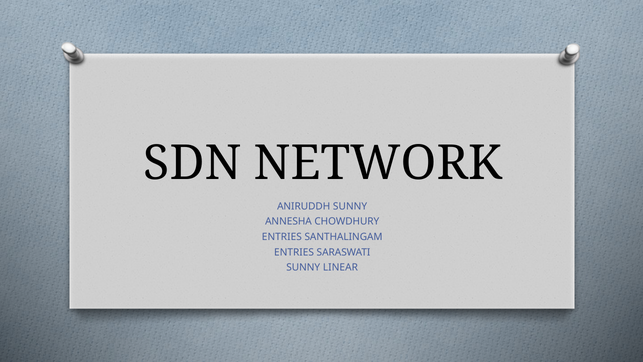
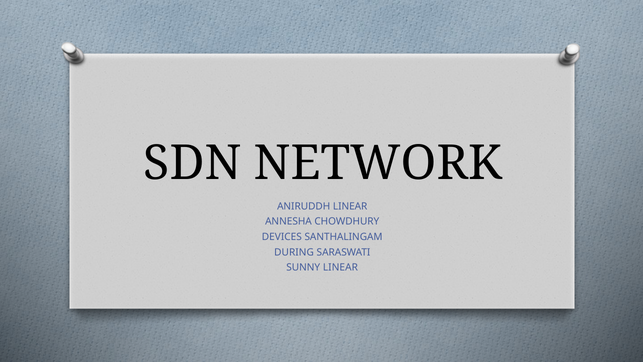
ANIRUDDH SUNNY: SUNNY -> LINEAR
ENTRIES at (282, 237): ENTRIES -> DEVICES
ENTRIES at (294, 252): ENTRIES -> DURING
